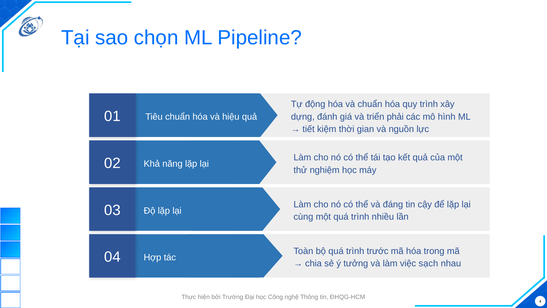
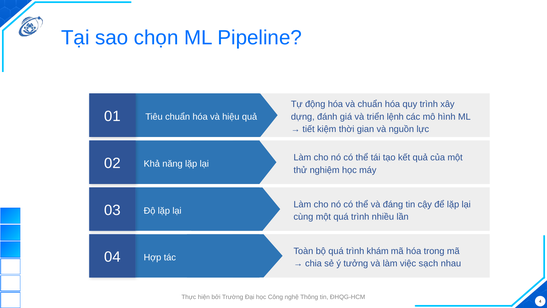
phải: phải -> lệnh
trước: trước -> khám
